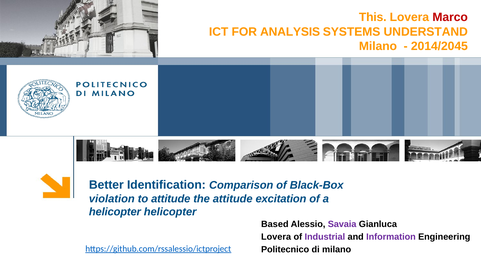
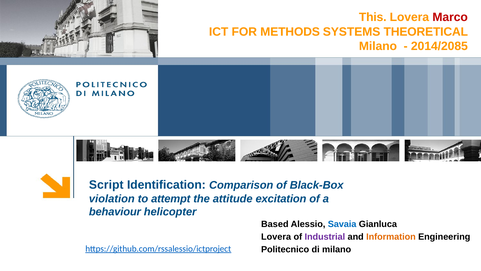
ANALYSIS: ANALYSIS -> METHODS
UNDERSTAND: UNDERSTAND -> THEORETICAL
2014/2045: 2014/2045 -> 2014/2085
Better: Better -> Script
to attitude: attitude -> attempt
helicopter at (115, 212): helicopter -> behaviour
Savaia colour: purple -> blue
Information colour: purple -> orange
